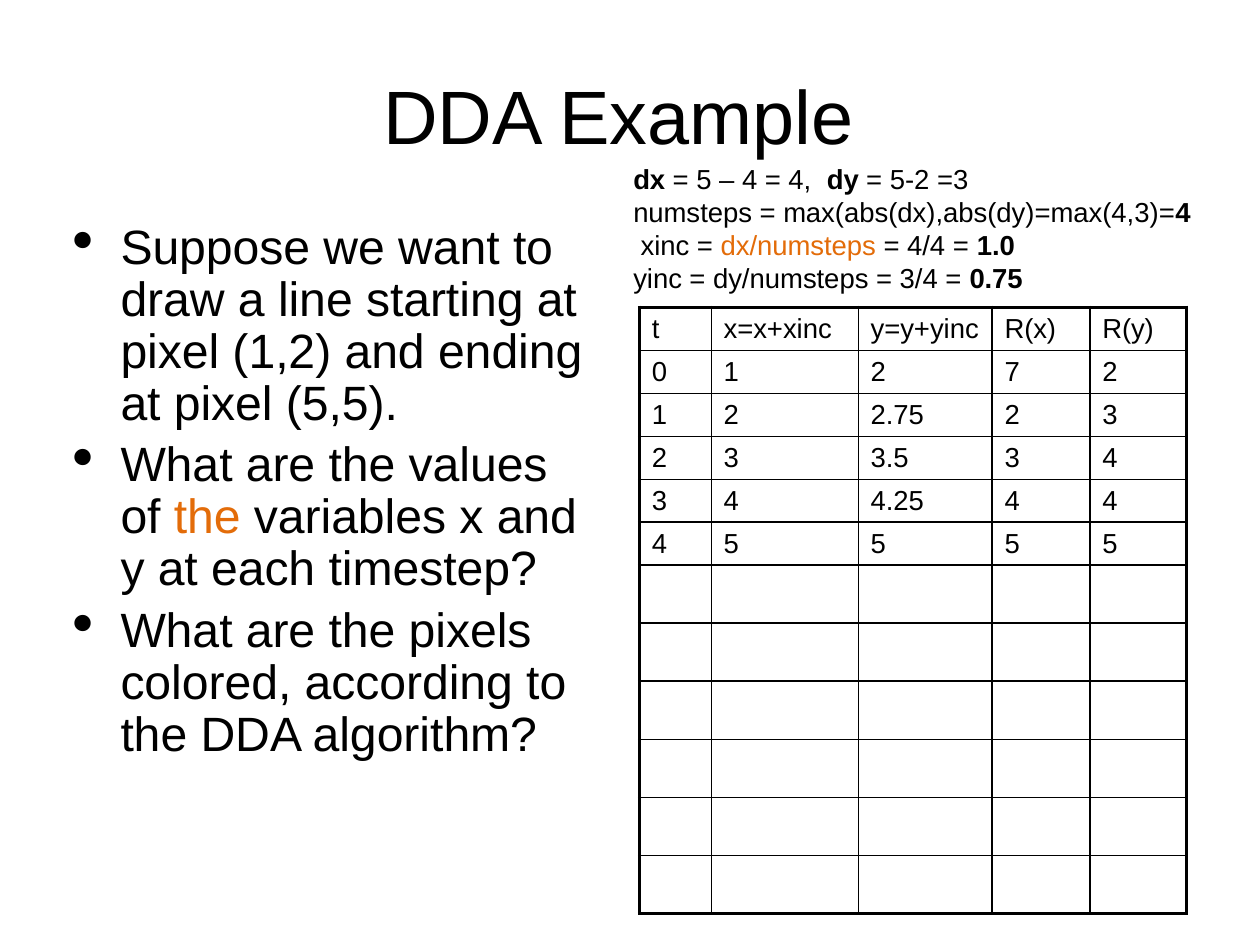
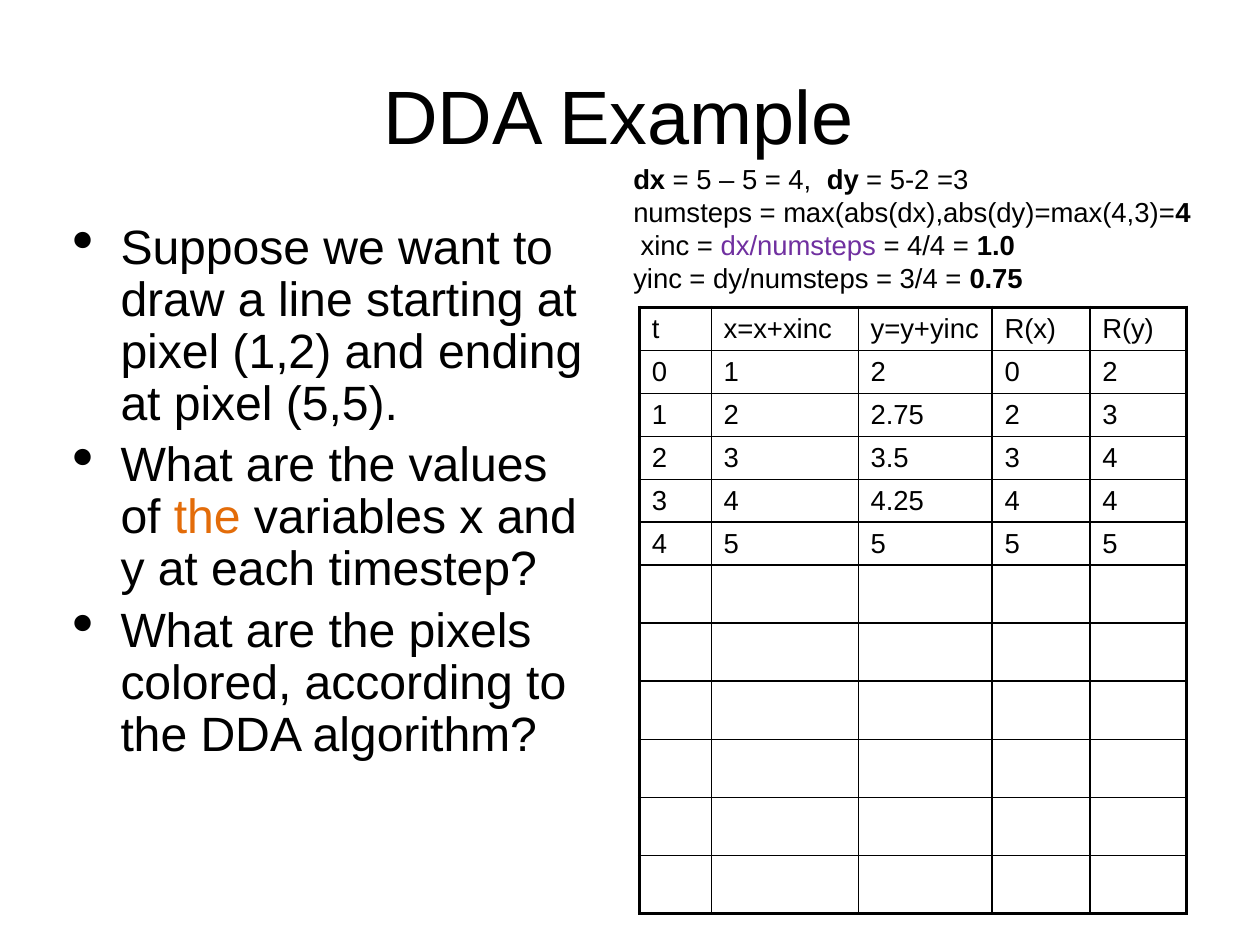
4 at (750, 181): 4 -> 5
dx/numsteps colour: orange -> purple
2 7: 7 -> 0
